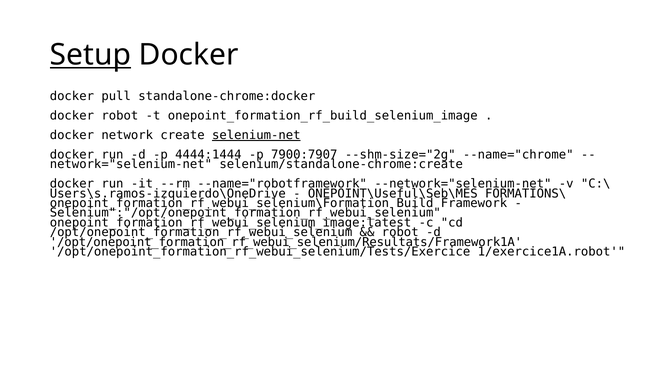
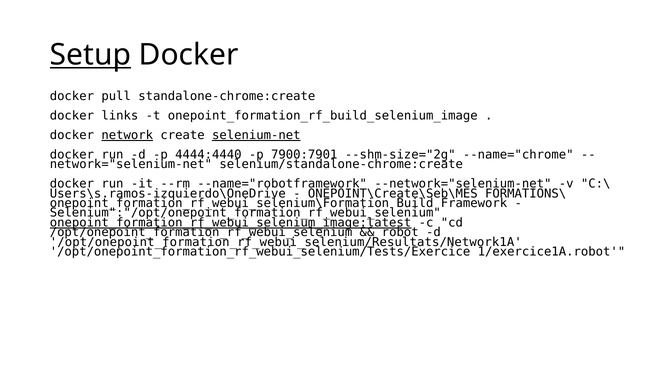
standalone-chrome:docker: standalone-chrome:docker -> standalone-chrome:create
docker robot: robot -> links
network underline: none -> present
4444:1444: 4444:1444 -> 4444:4440
7900:7907: 7900:7907 -> 7900:7901
ONEPOINT\Useful\Seb\MES: ONEPOINT\Useful\Seb\MES -> ONEPOINT\Create\Seb\MES
onepoint_formation_rf_webui_selenium_image:latest underline: none -> present
/opt/onepoint_formation_rf_webui_selenium/Resultats/Framework1A: /opt/onepoint_formation_rf_webui_selenium/Resultats/Framework1A -> /opt/onepoint_formation_rf_webui_selenium/Resultats/Network1A
